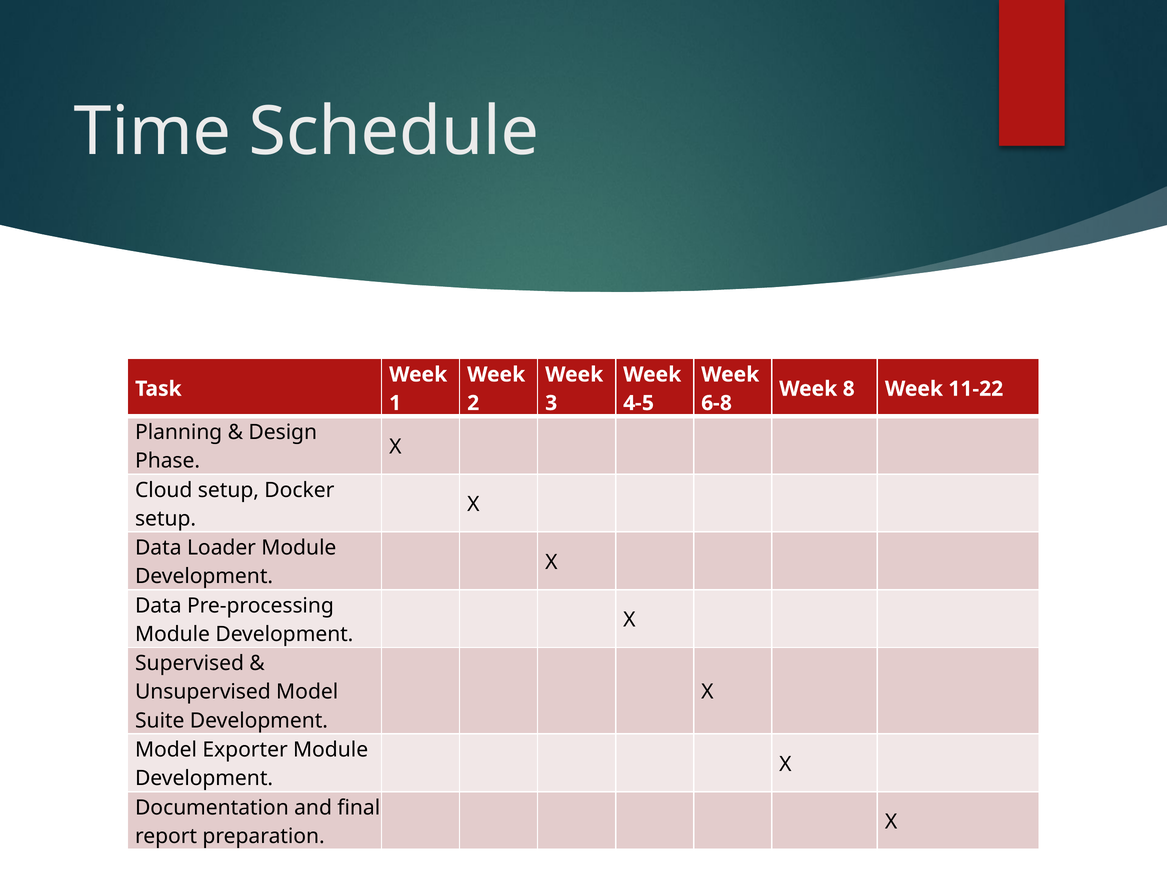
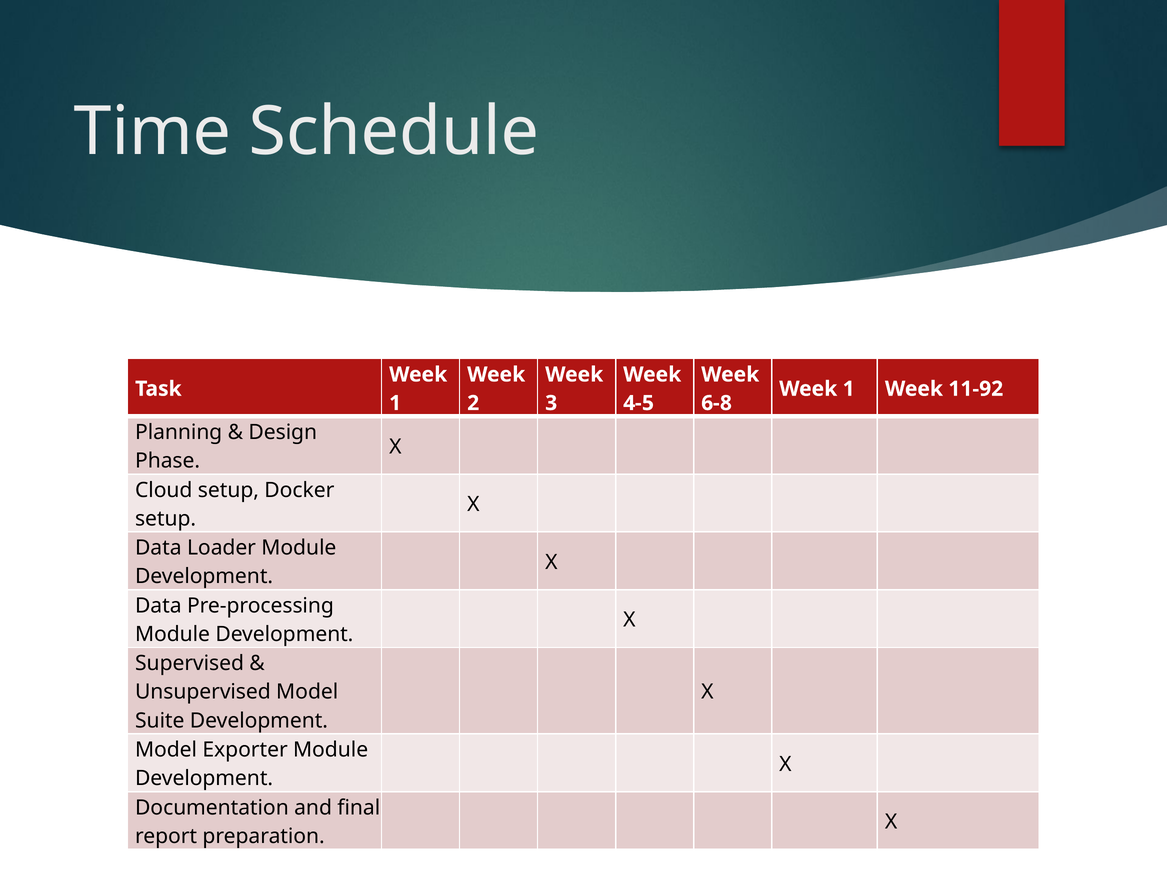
8 at (849, 389): 8 -> 1
11-22: 11-22 -> 11-92
